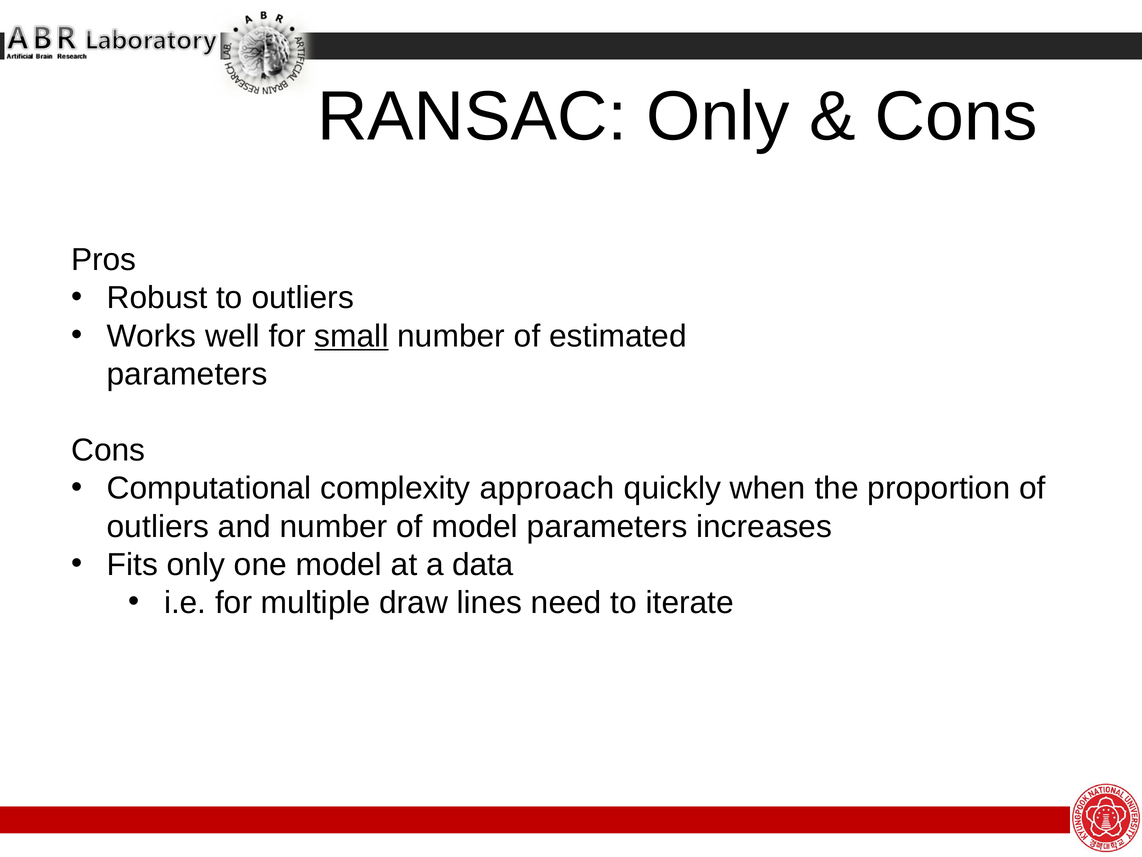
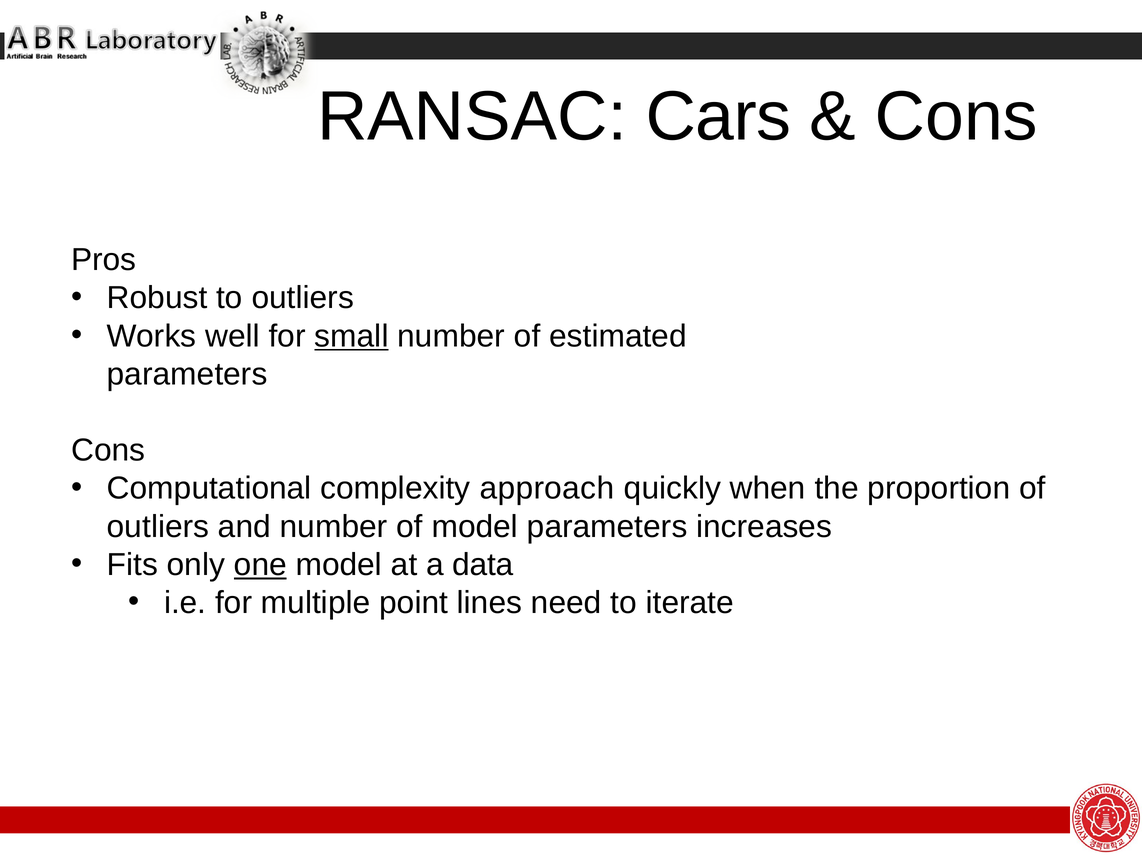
RANSAC Only: Only -> Cars
one underline: none -> present
draw: draw -> point
